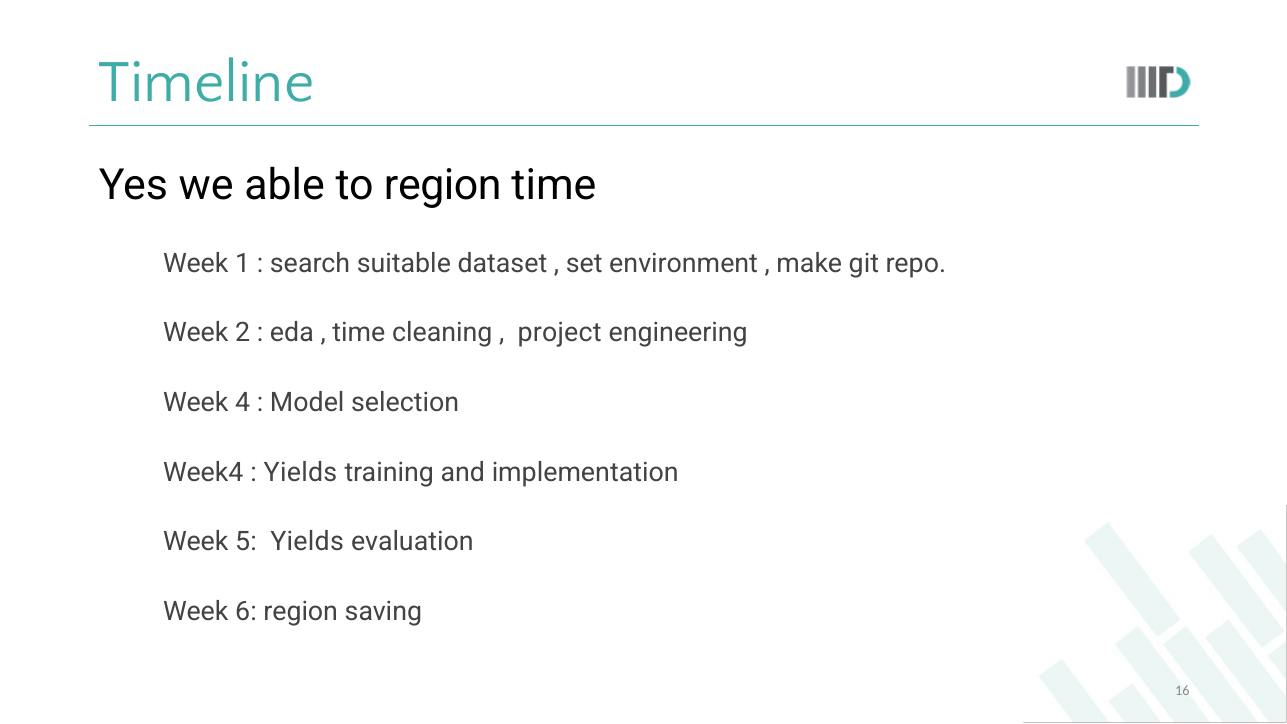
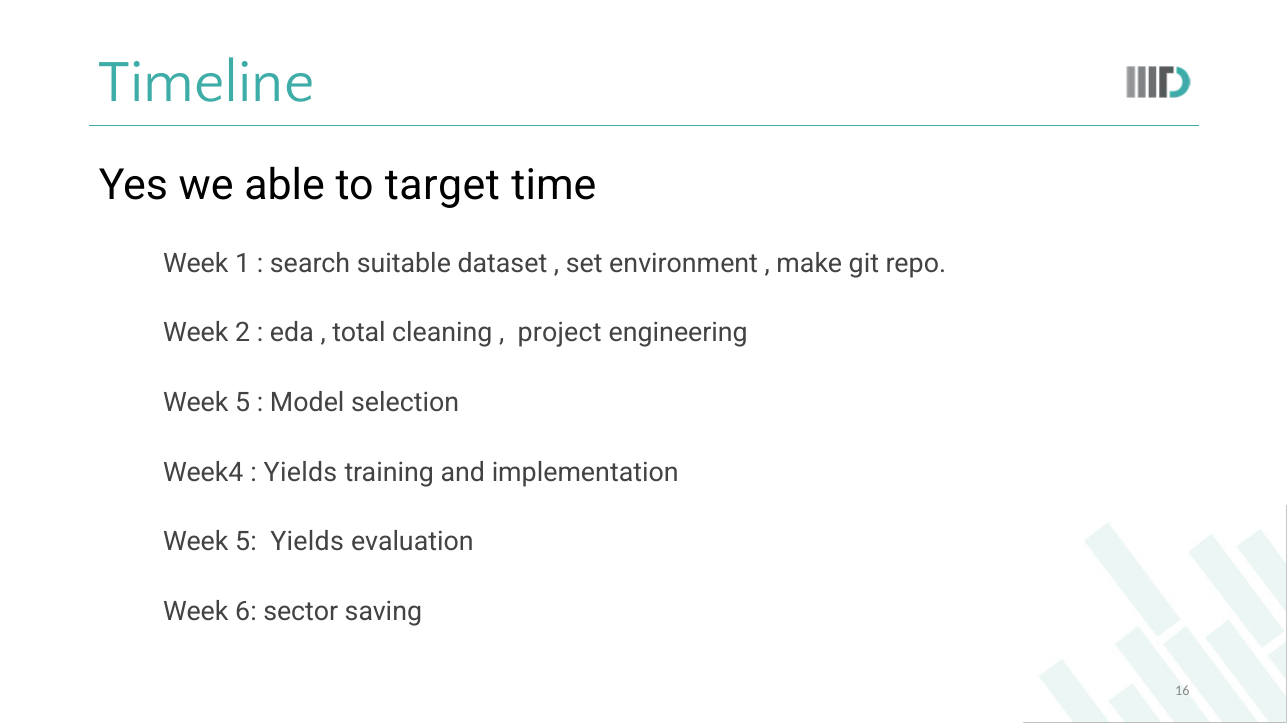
to region: region -> target
time at (359, 333): time -> total
4 at (243, 403): 4 -> 5
6 region: region -> sector
